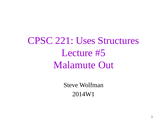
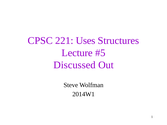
Malamute: Malamute -> Discussed
